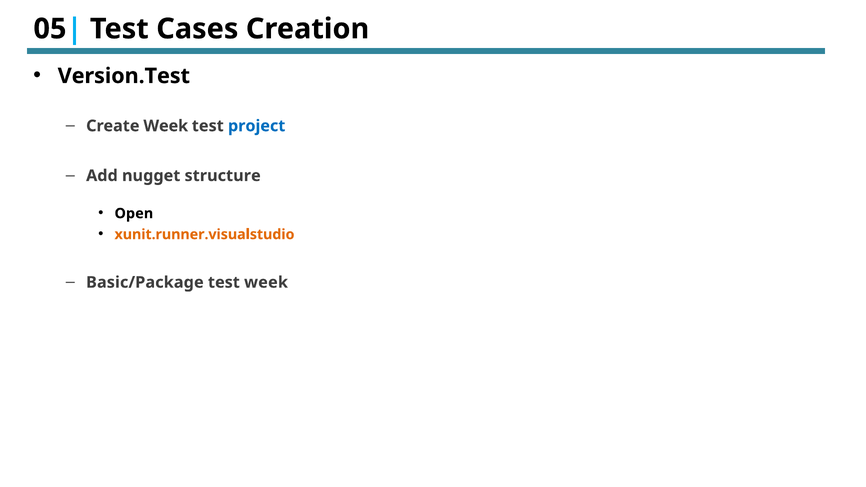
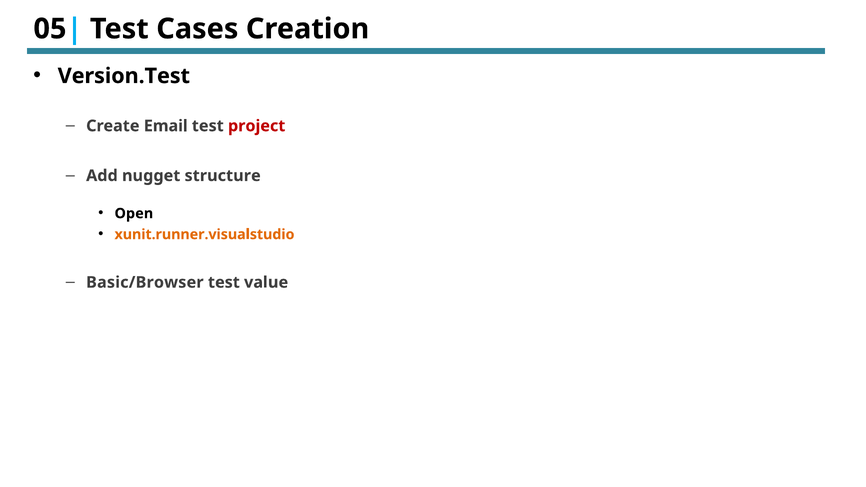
Create Week: Week -> Email
project colour: blue -> red
Basic/Package: Basic/Package -> Basic/Browser
test week: week -> value
